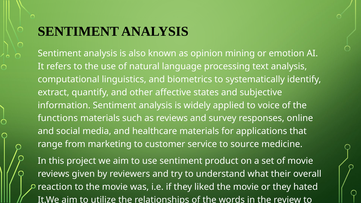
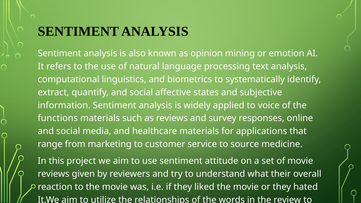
quantify and other: other -> social
product: product -> attitude
